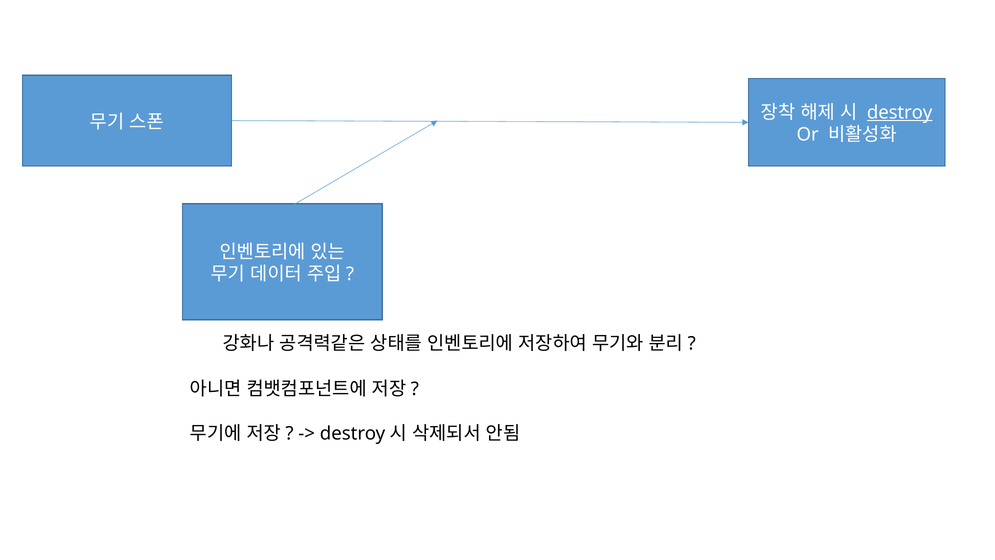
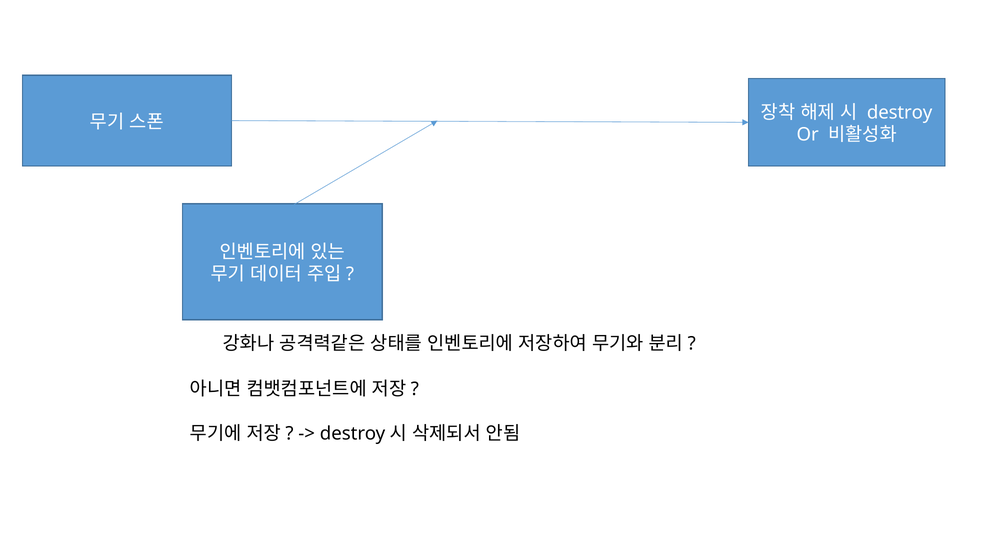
destroy underline: present -> none
